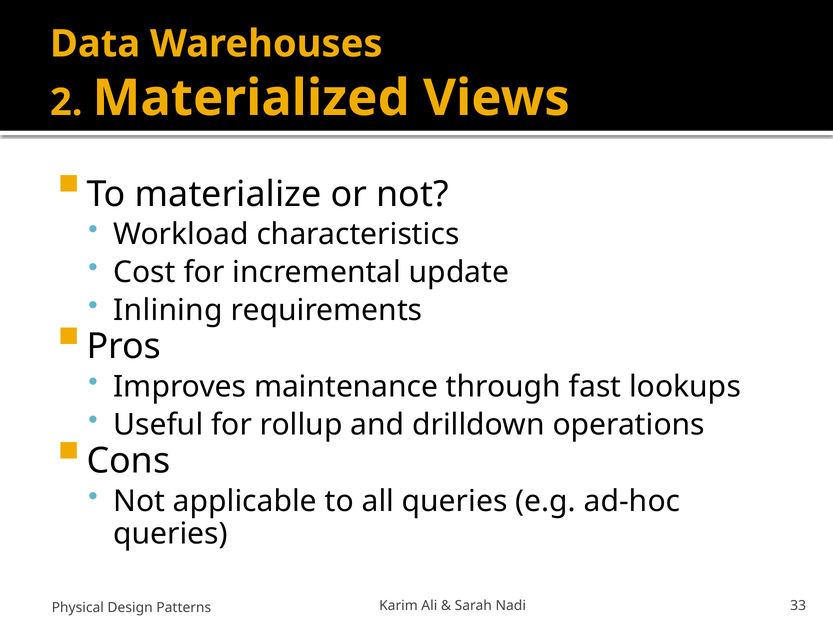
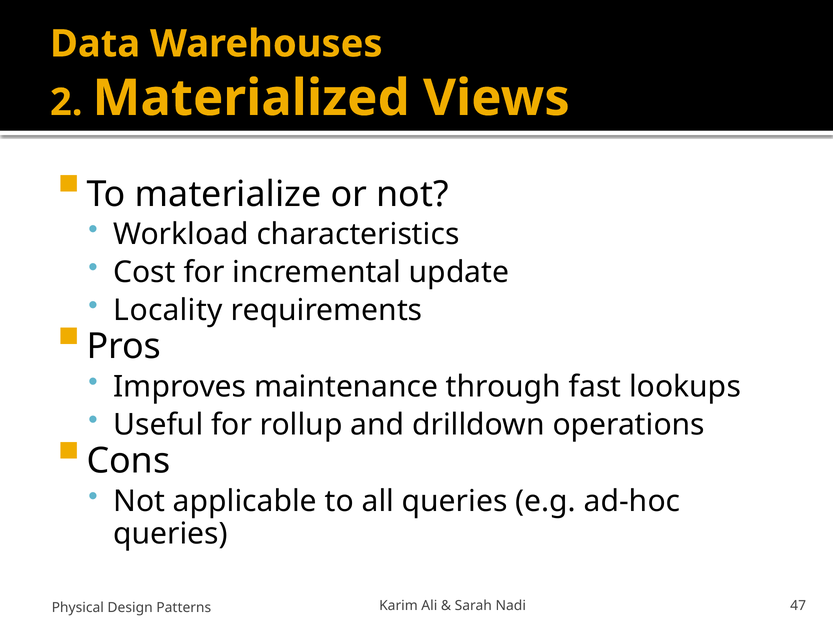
Inlining: Inlining -> Locality
33: 33 -> 47
